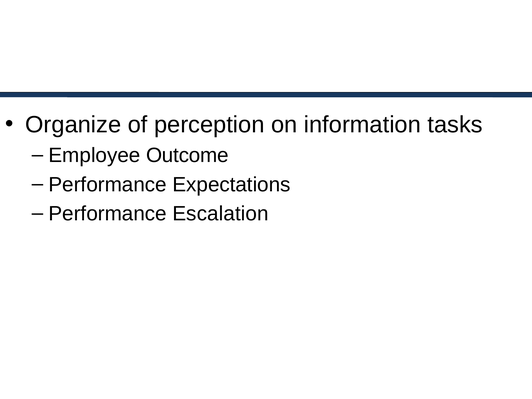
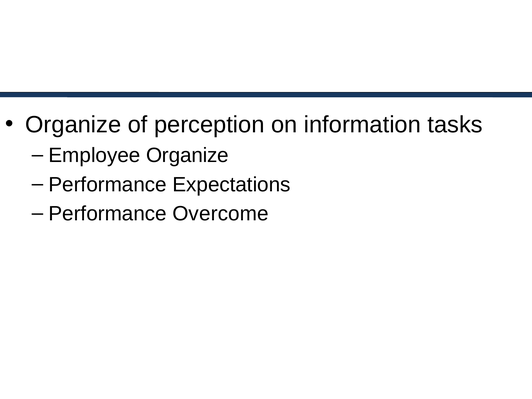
Employee Outcome: Outcome -> Organize
Escalation: Escalation -> Overcome
